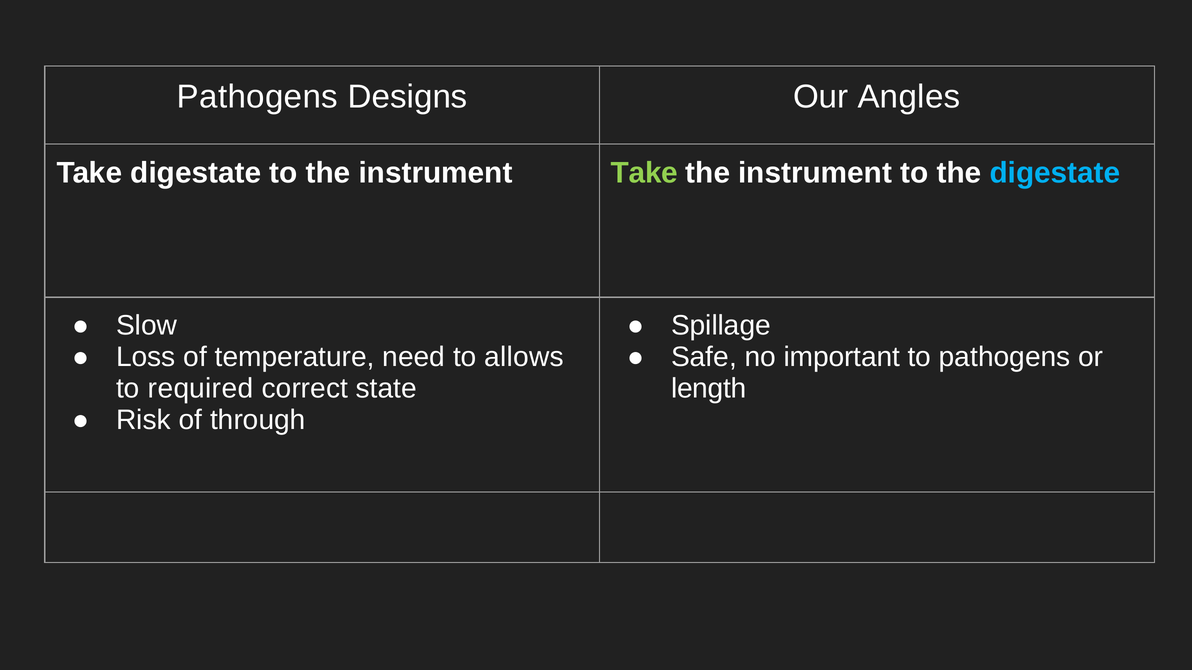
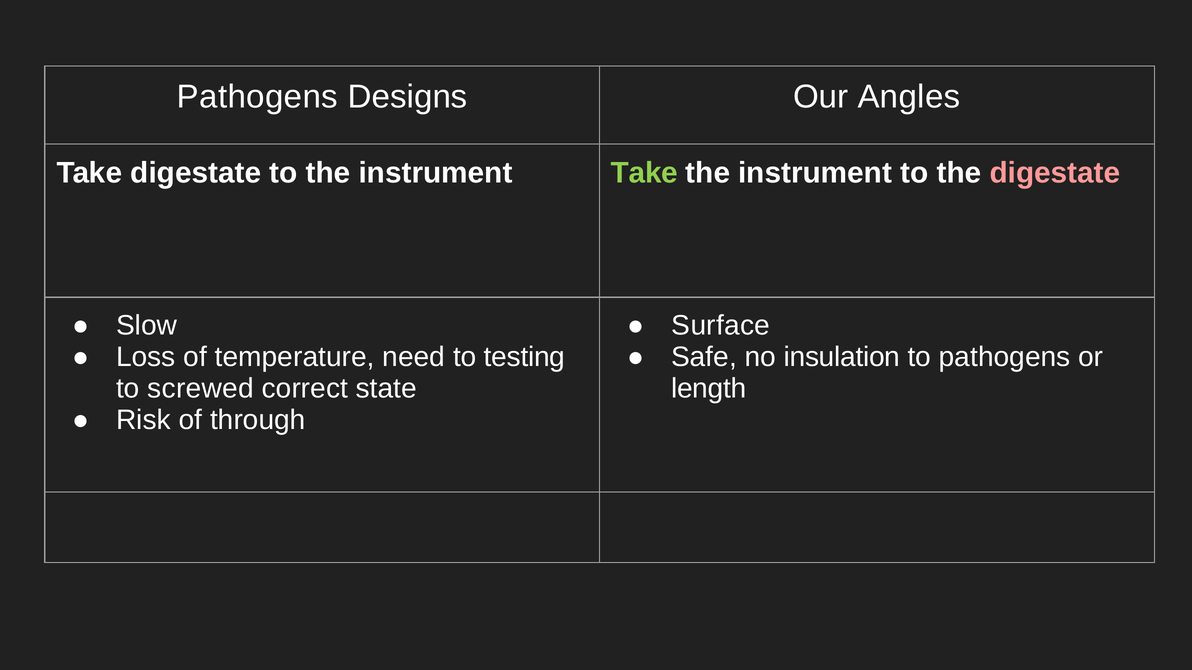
digestate at (1055, 173) colour: light blue -> pink
Spillage: Spillage -> Surface
allows: allows -> testing
important: important -> insulation
required: required -> screwed
